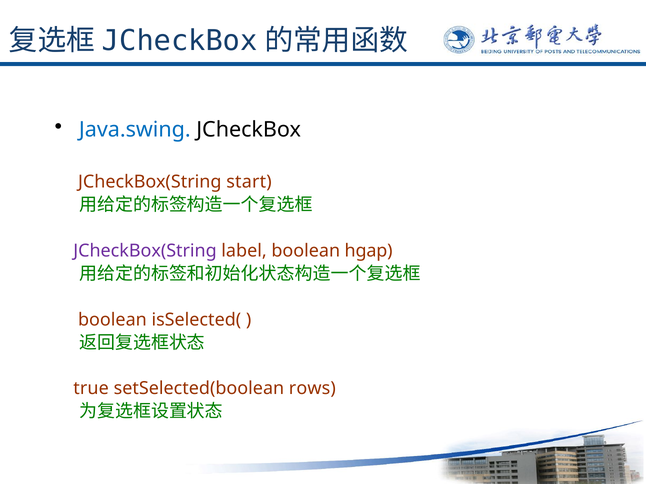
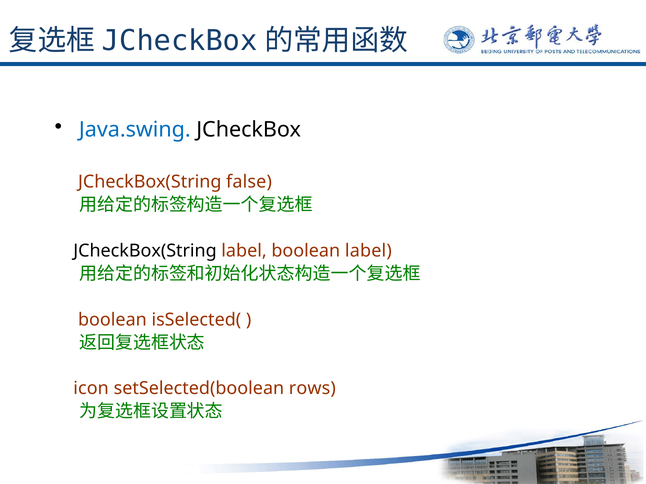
start: start -> false
JCheckBox(String at (145, 251) colour: purple -> black
boolean hgap: hgap -> label
true: true -> icon
